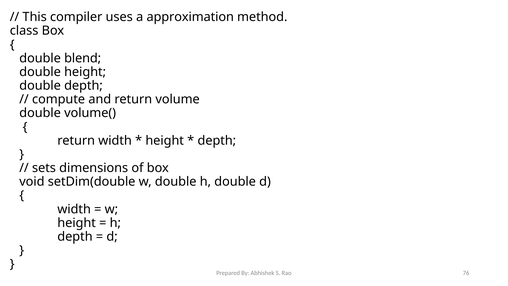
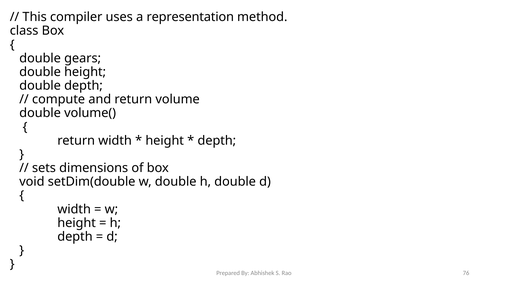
approximation: approximation -> representation
blend: blend -> gears
